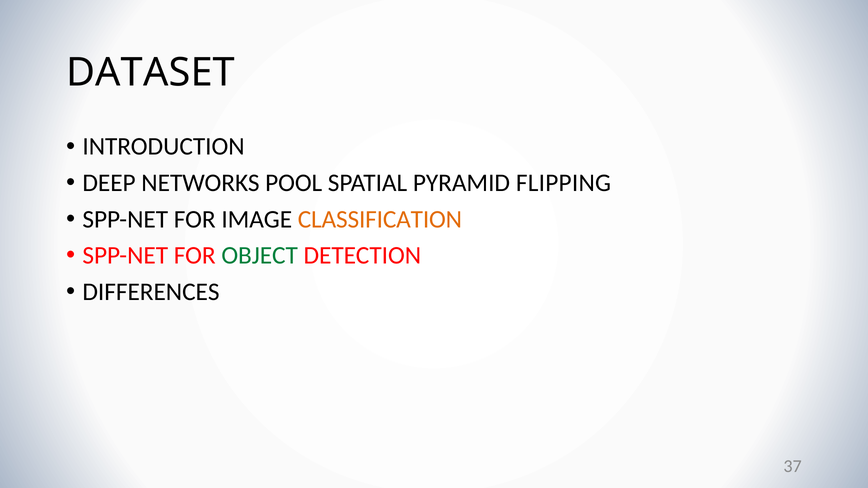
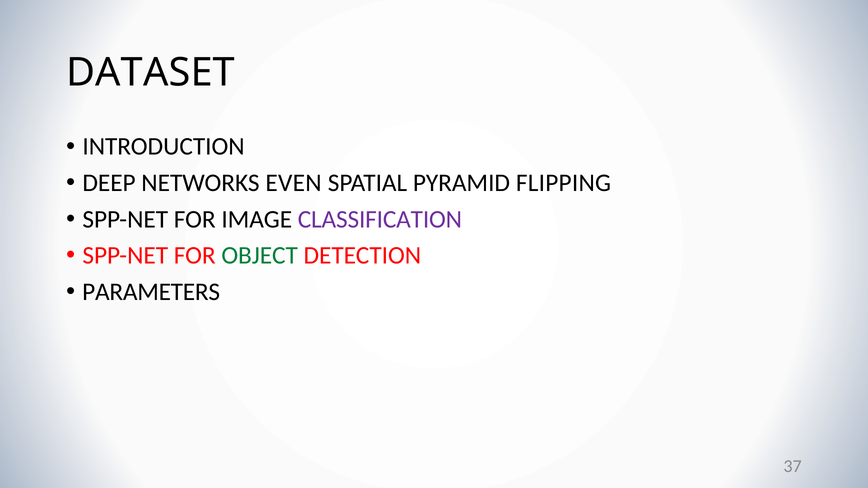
POOL: POOL -> EVEN
CLASSIFICATION colour: orange -> purple
DIFFERENCES: DIFFERENCES -> PARAMETERS
